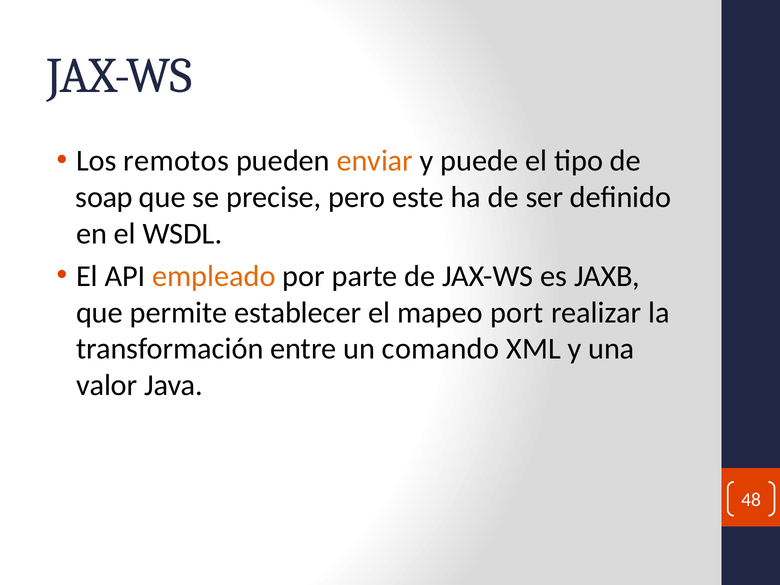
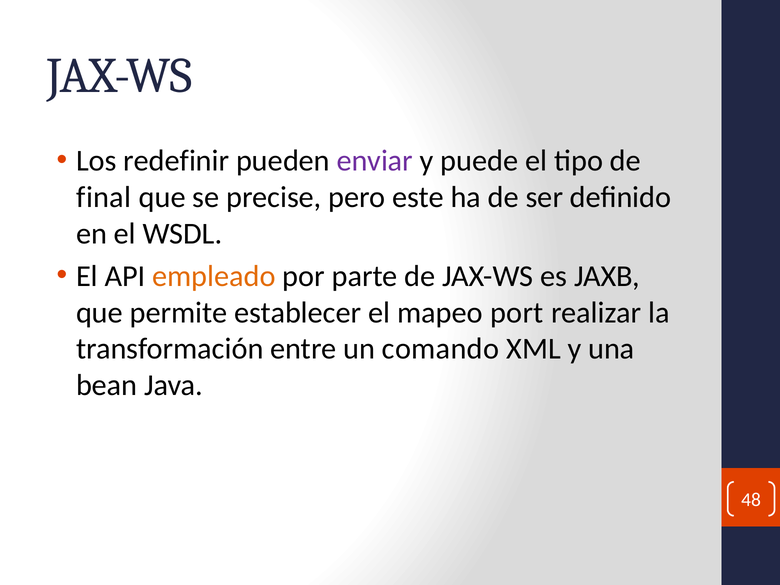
remotos: remotos -> redefinir
enviar colour: orange -> purple
soap: soap -> final
valor: valor -> bean
